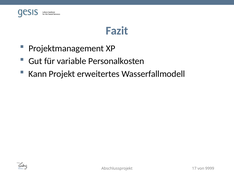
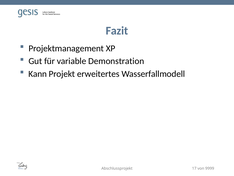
Personalkosten: Personalkosten -> Demonstration
